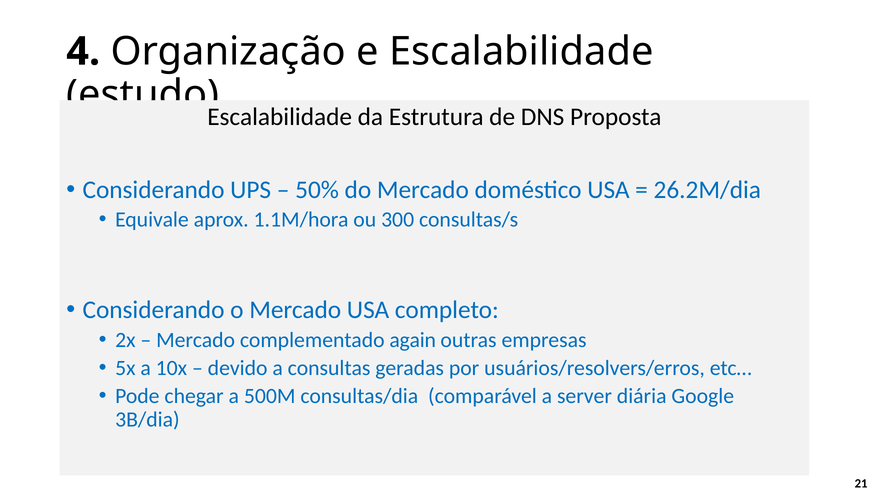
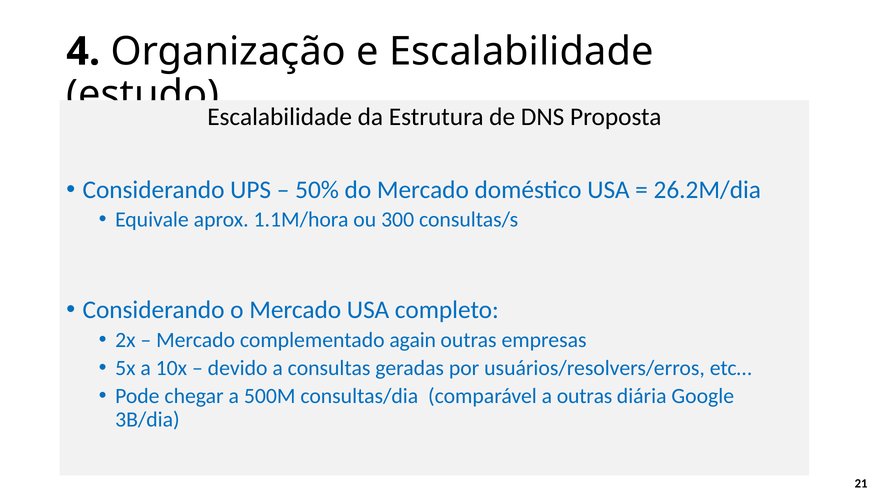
a server: server -> outras
